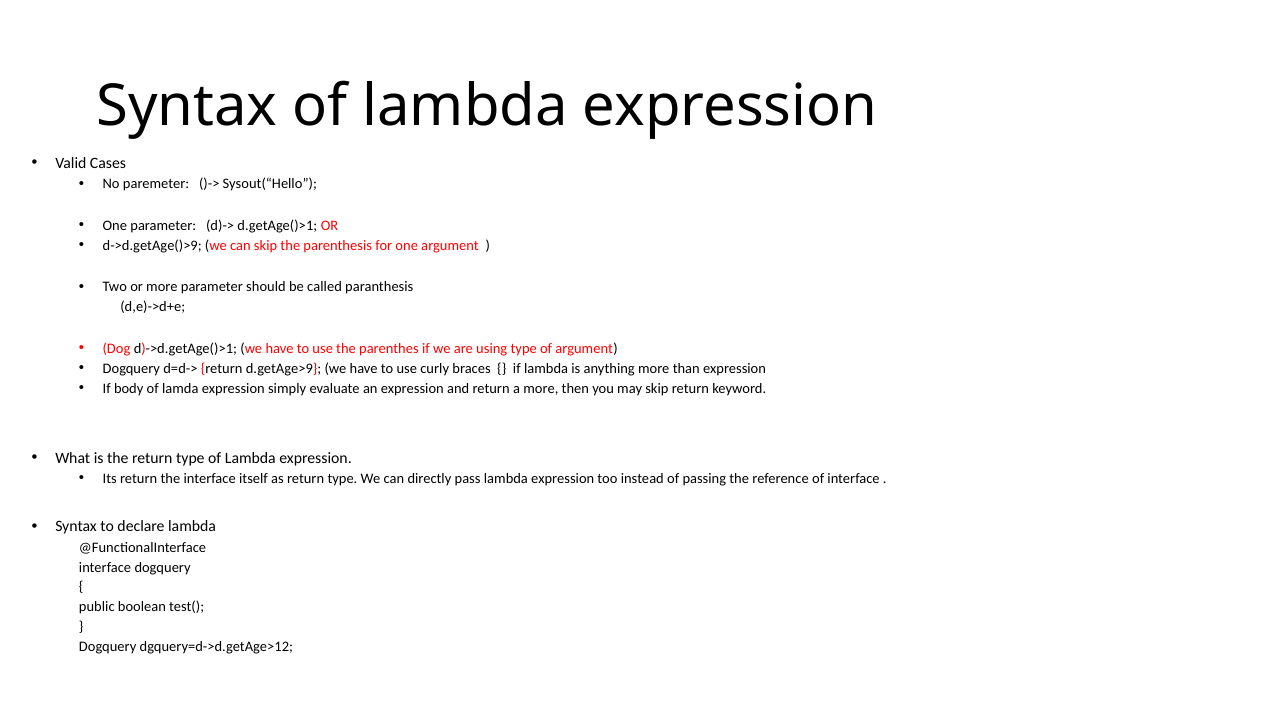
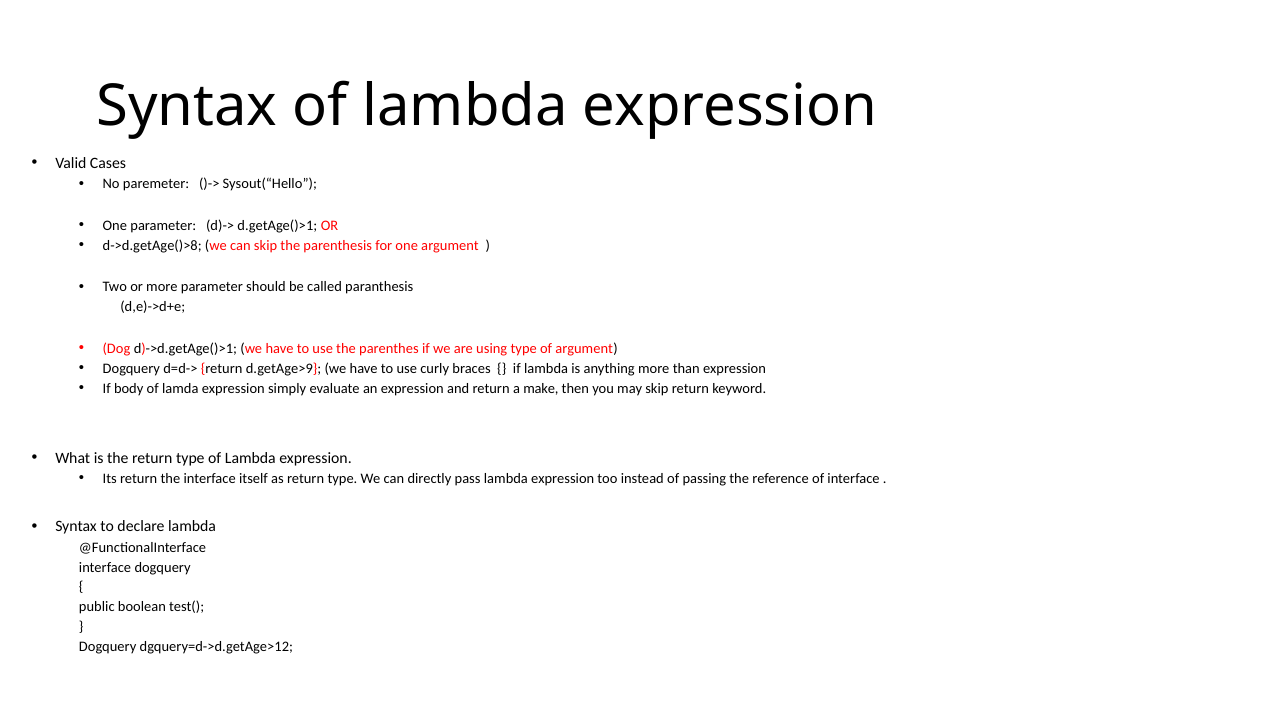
d->d.getAge()>9: d->d.getAge()>9 -> d->d.getAge()>8
a more: more -> make
